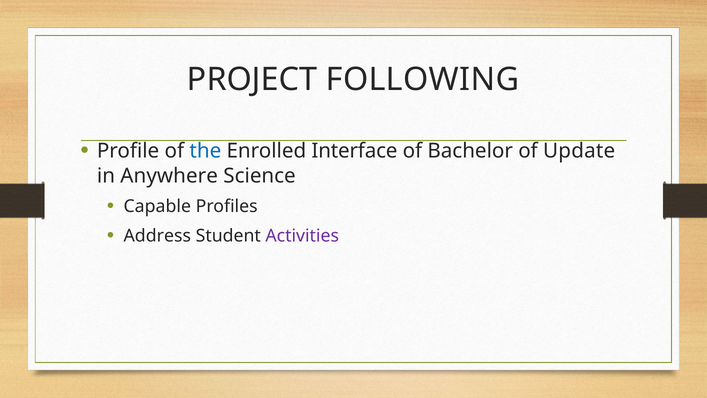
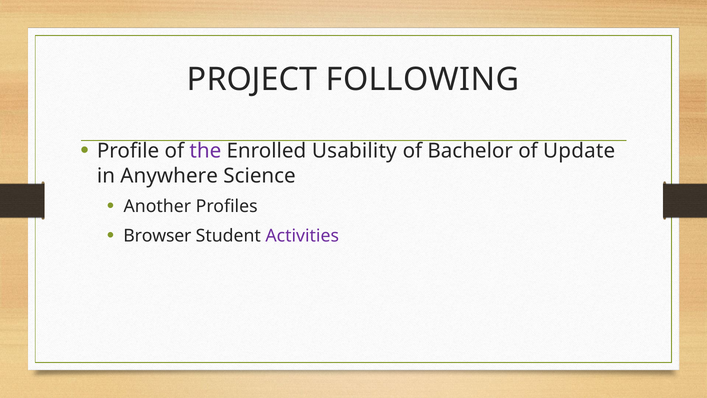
the colour: blue -> purple
Interface: Interface -> Usability
Capable: Capable -> Another
Address: Address -> Browser
